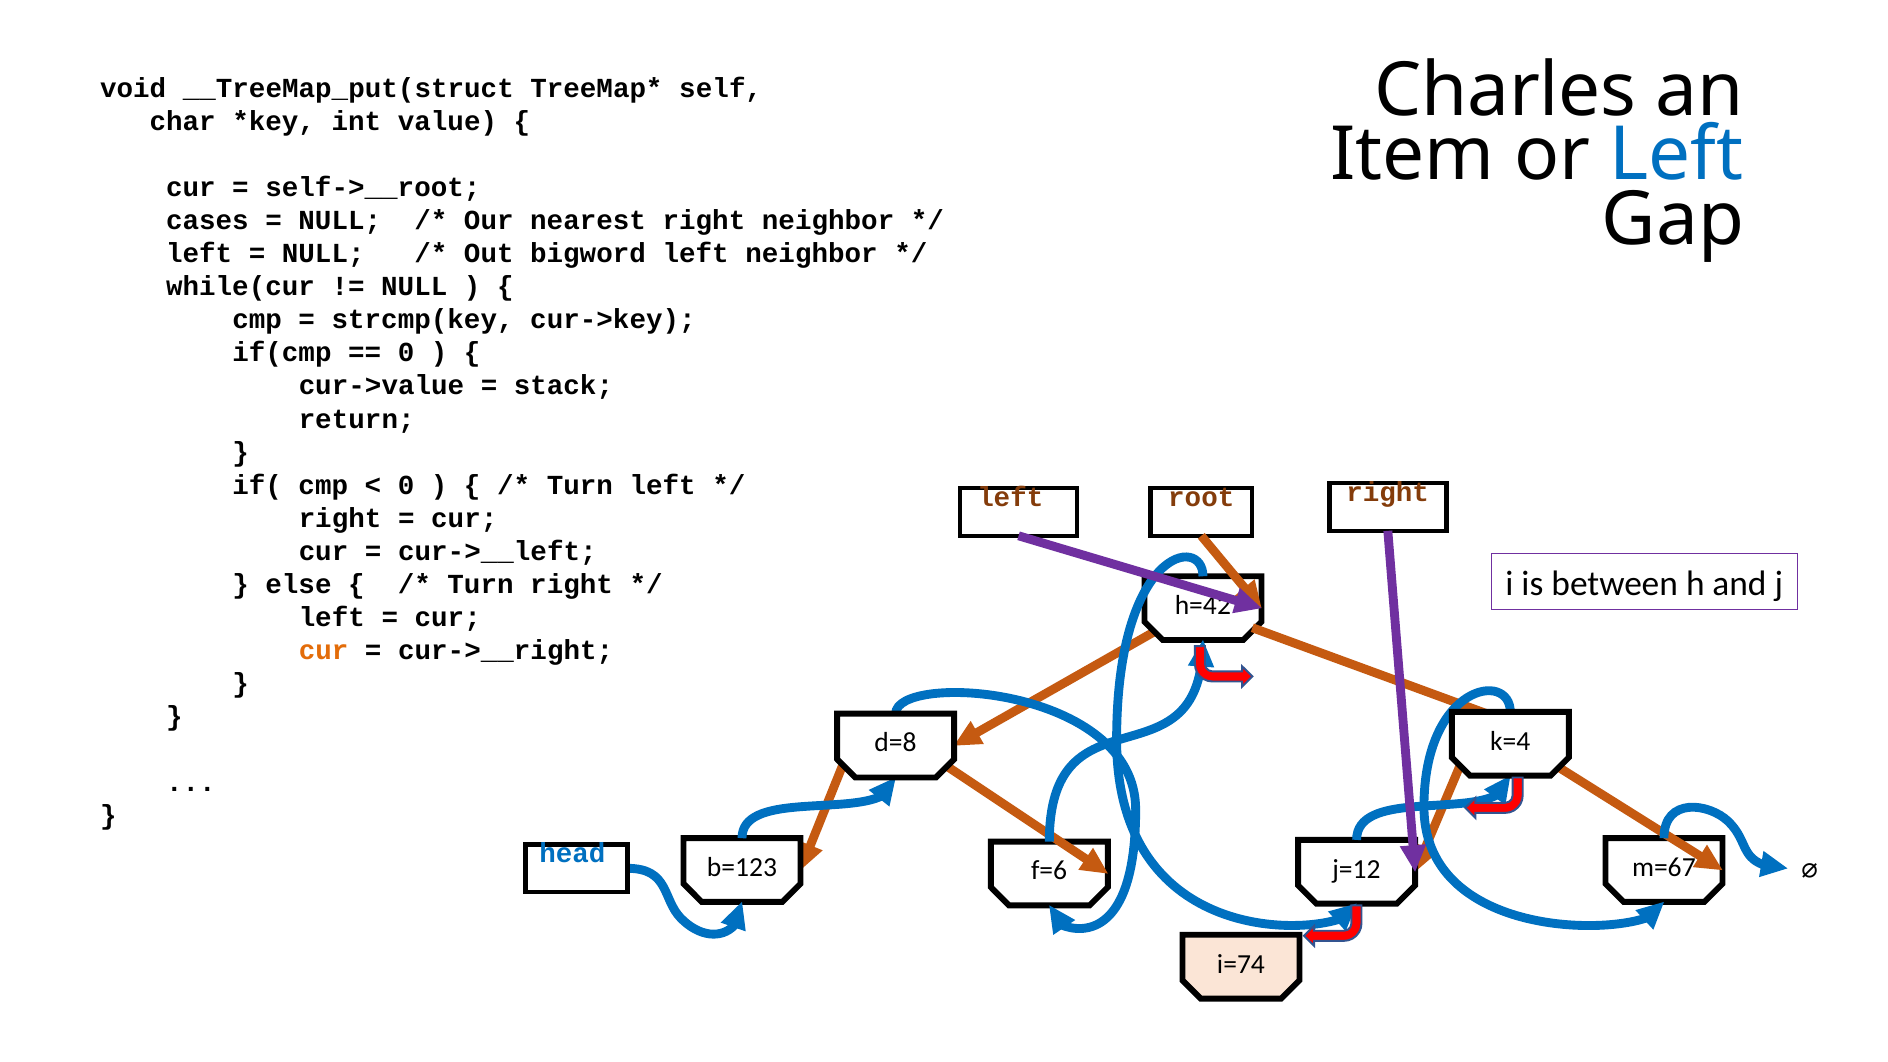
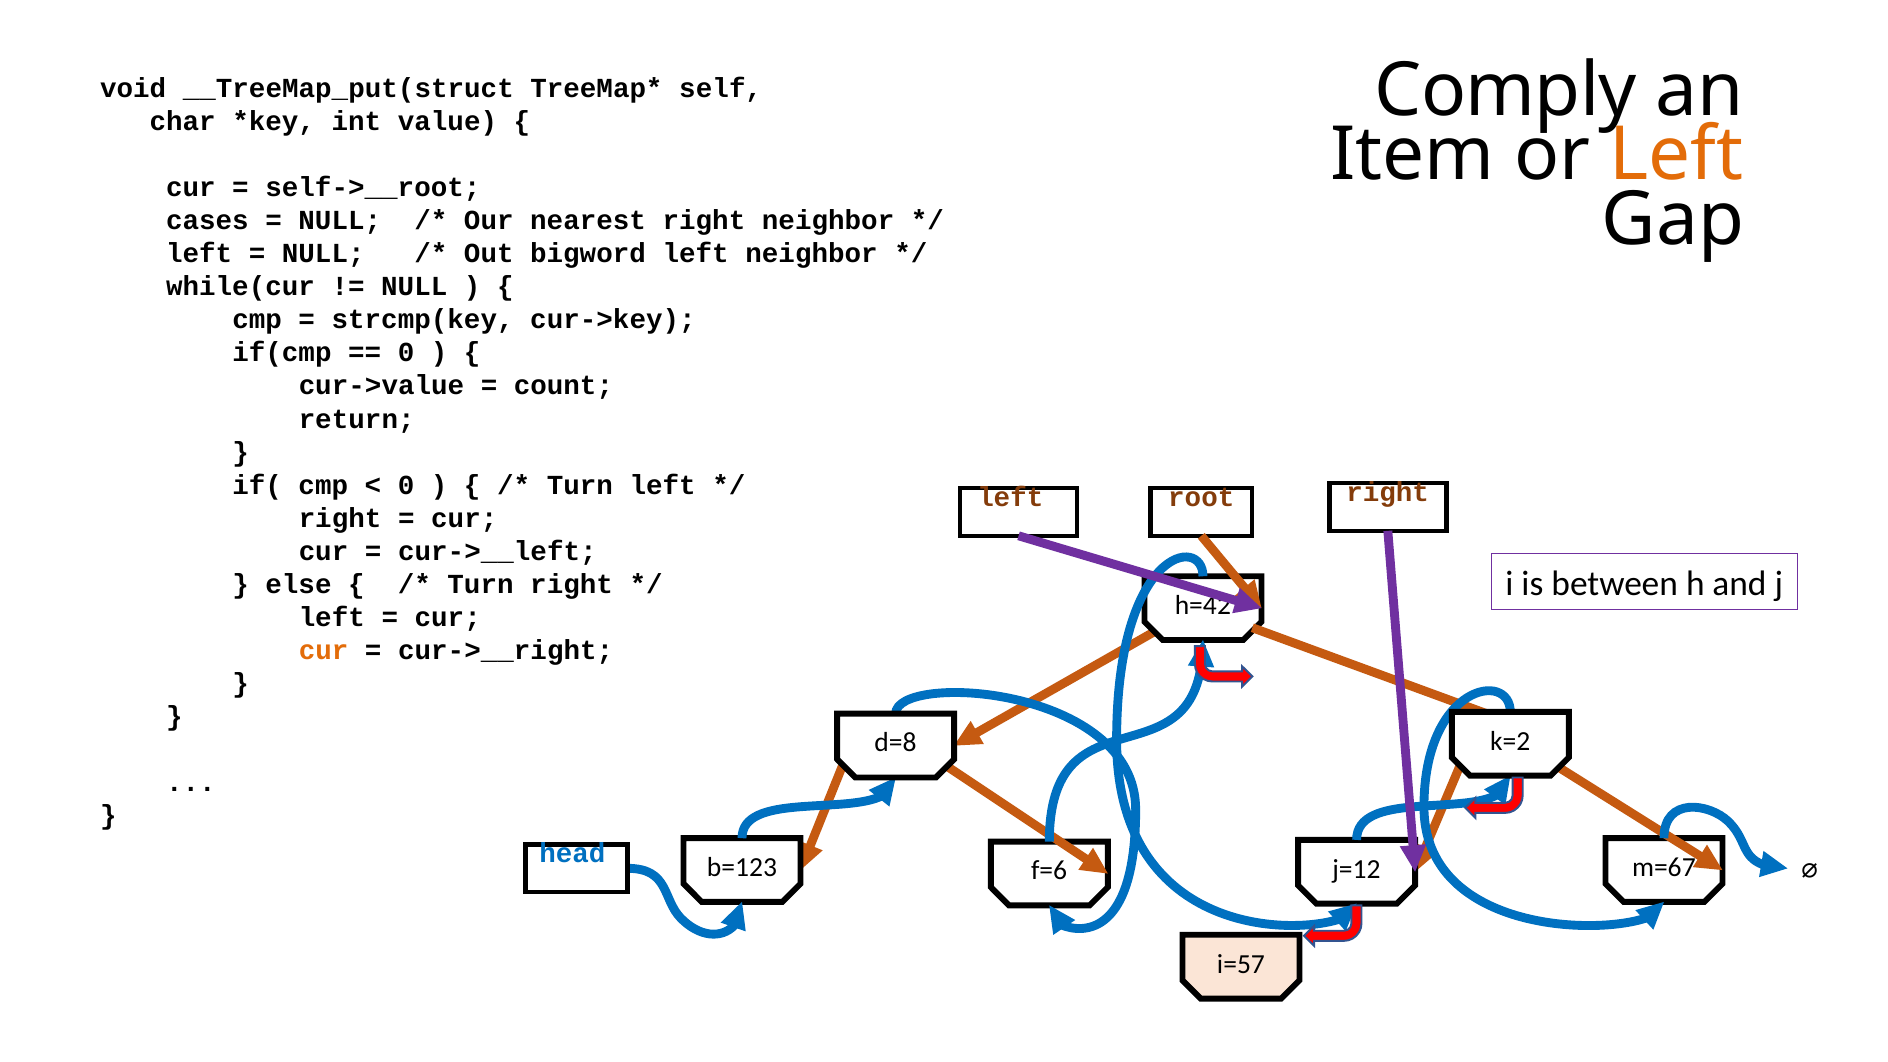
Charles: Charles -> Comply
Left at (1677, 155) colour: blue -> orange
stack: stack -> count
k=4: k=4 -> k=2
i=74: i=74 -> i=57
